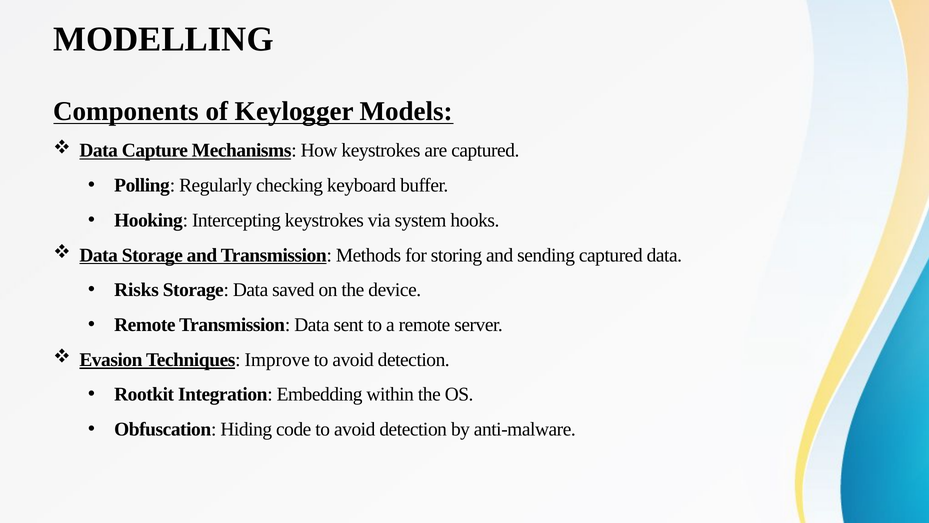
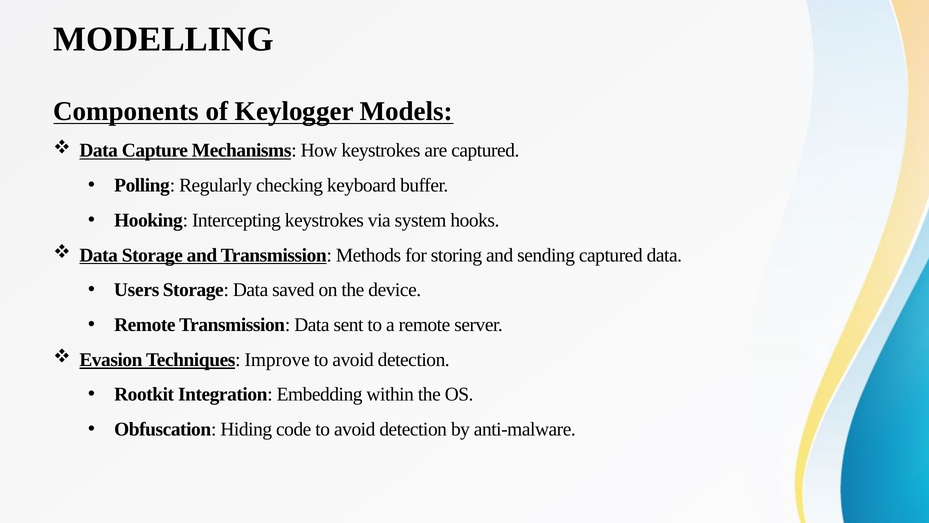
Risks: Risks -> Users
